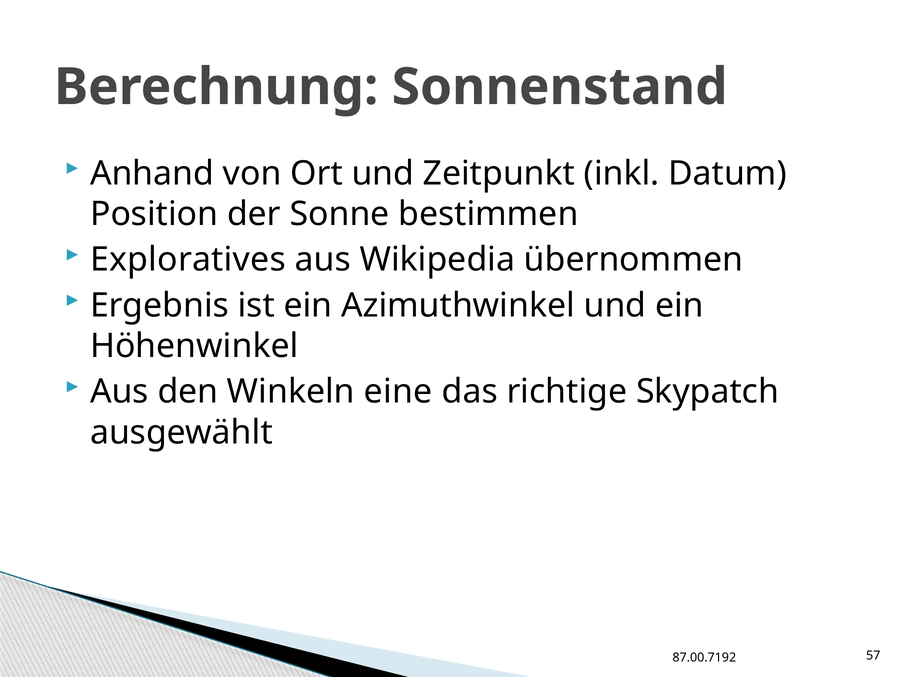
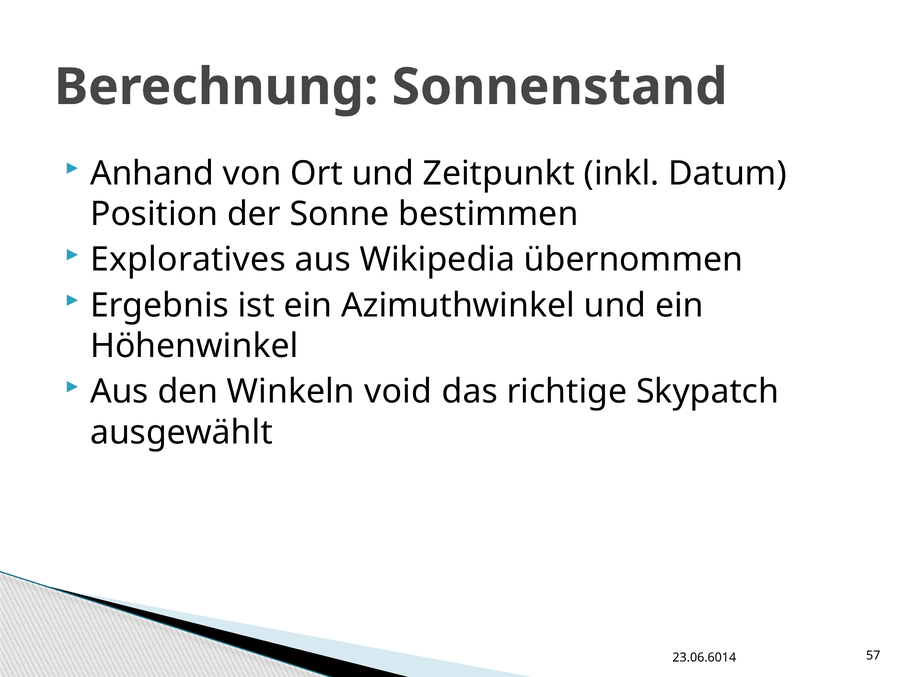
eine: eine -> void
87.00.7192: 87.00.7192 -> 23.06.6014
